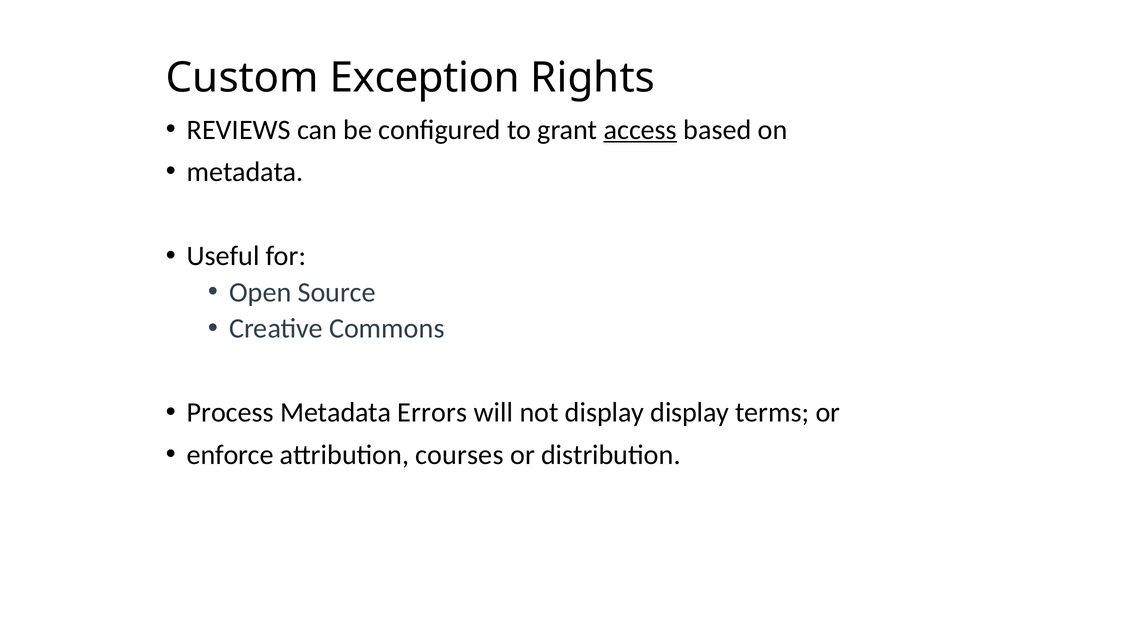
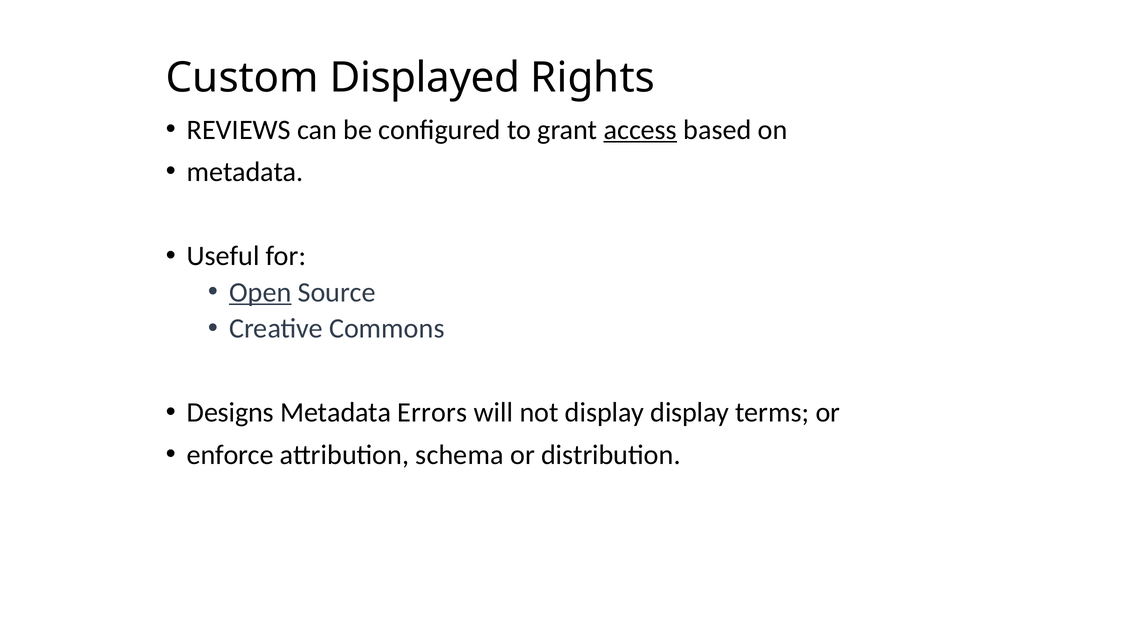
Exception: Exception -> Displayed
Open underline: none -> present
Process: Process -> Designs
courses: courses -> schema
